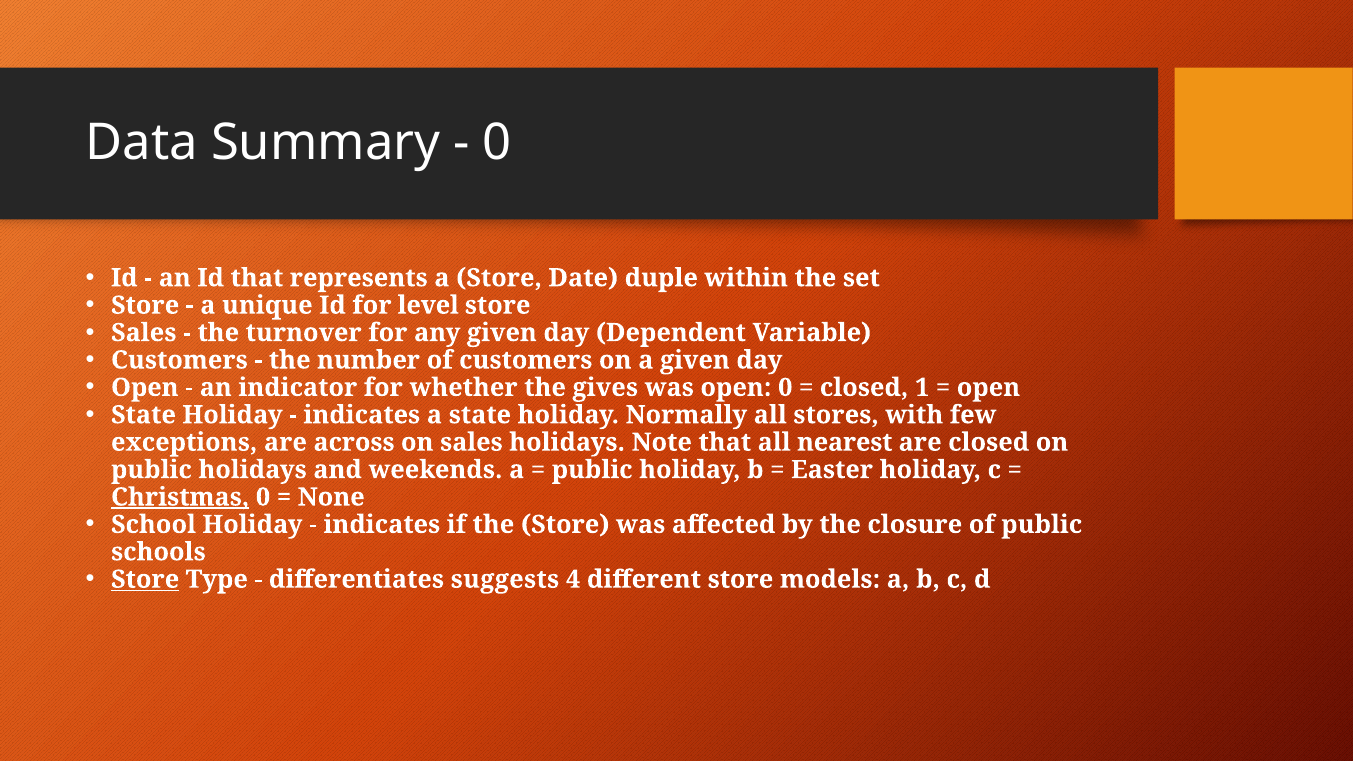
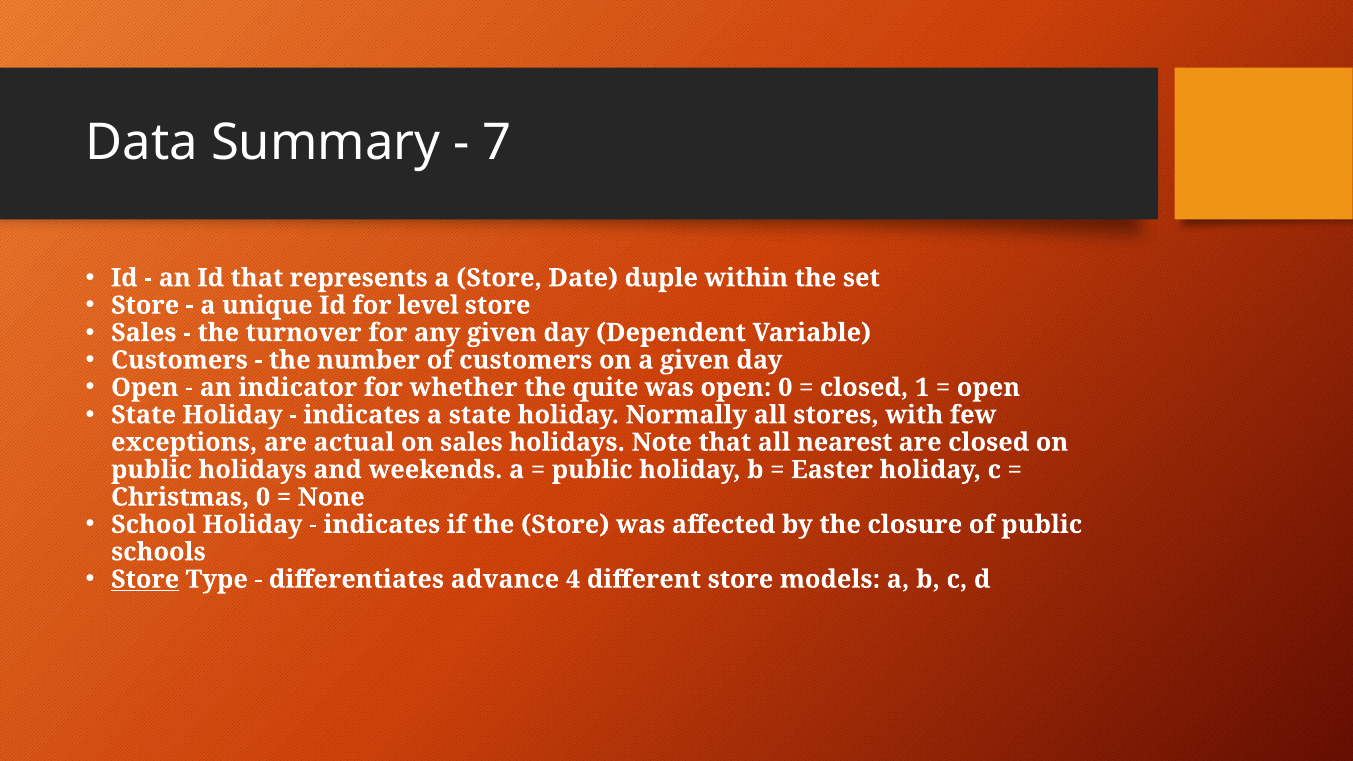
0 at (497, 143): 0 -> 7
gives: gives -> quite
across: across -> actual
Christmas underline: present -> none
suggests: suggests -> advance
